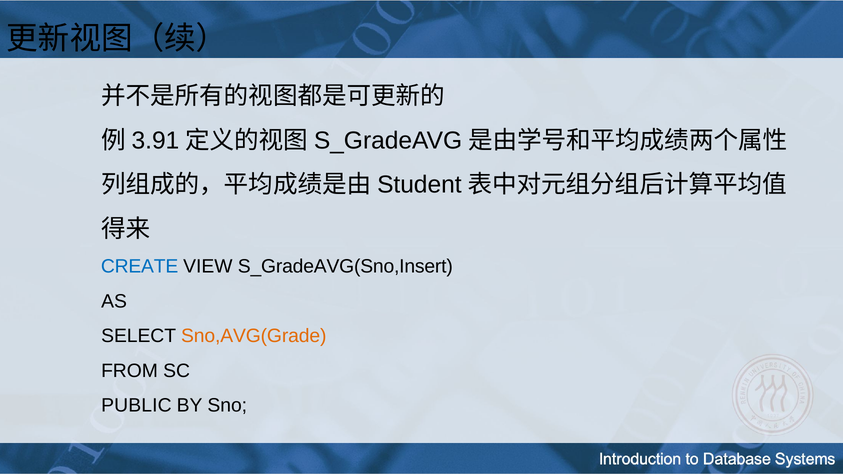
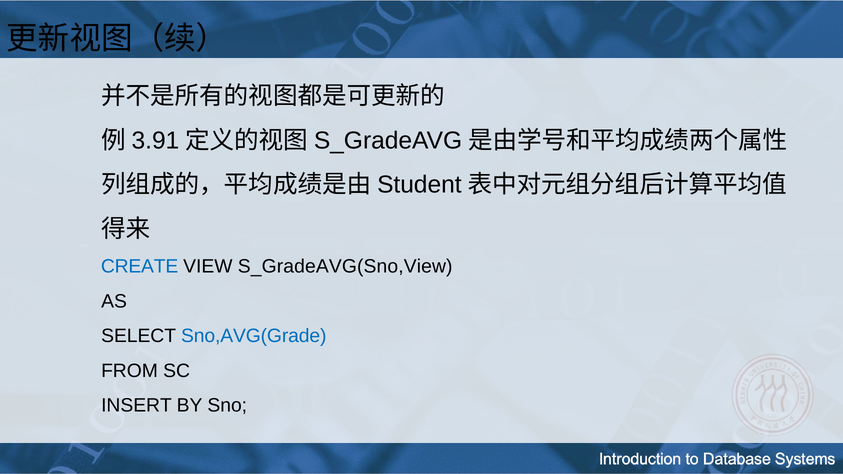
S_GradeAVG(Sno,Insert: S_GradeAVG(Sno,Insert -> S_GradeAVG(Sno,View
Sno,AVG(Grade colour: orange -> blue
PUBLIC: PUBLIC -> INSERT
